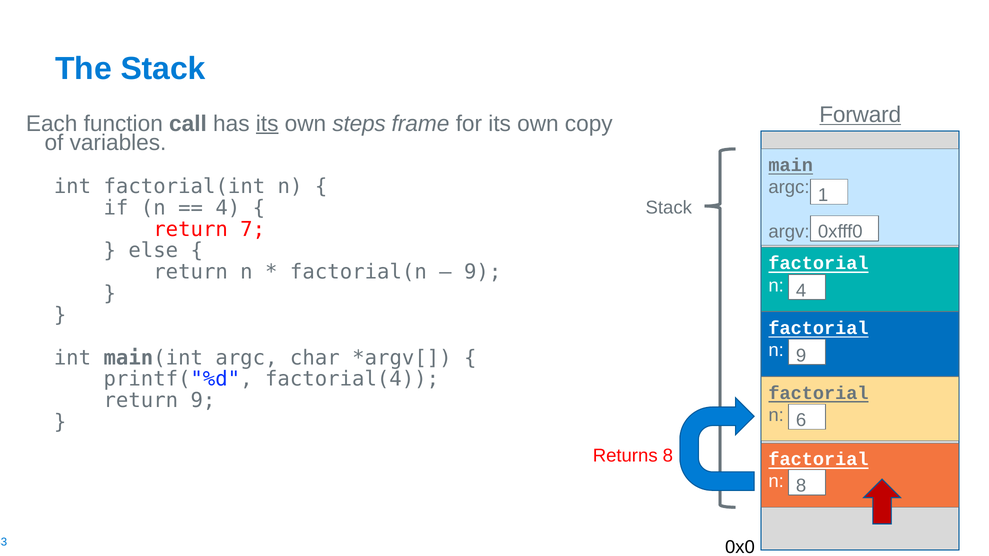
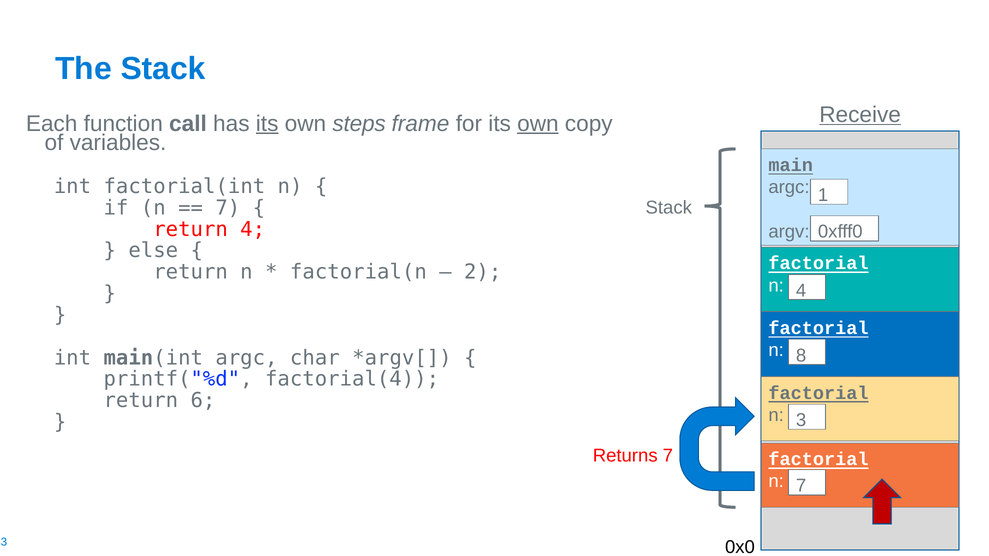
Forward: Forward -> Receive
own at (538, 124) underline: none -> present
4 at (228, 208): 4 -> 7
return 7: 7 -> 4
9 at (483, 272): 9 -> 2
n 9: 9 -> 8
return 9: 9 -> 6
6: 6 -> 3
Returns 8: 8 -> 7
n 8: 8 -> 7
